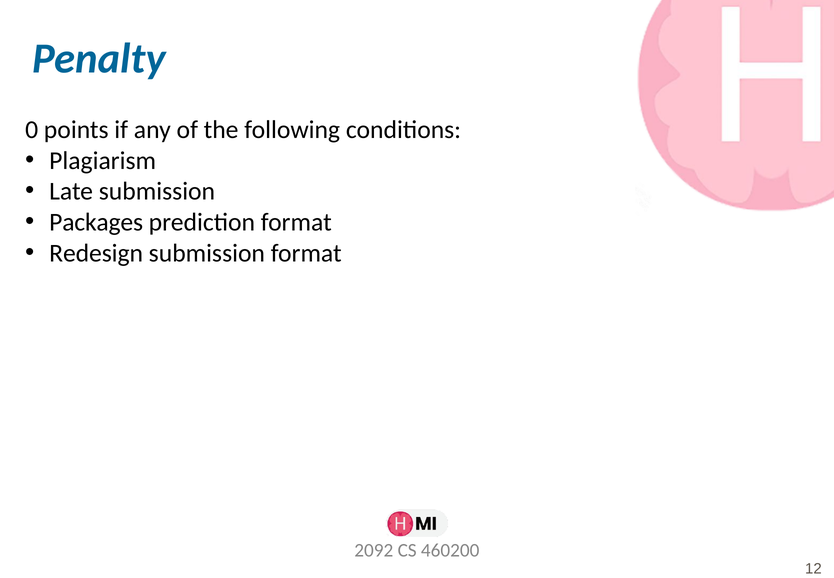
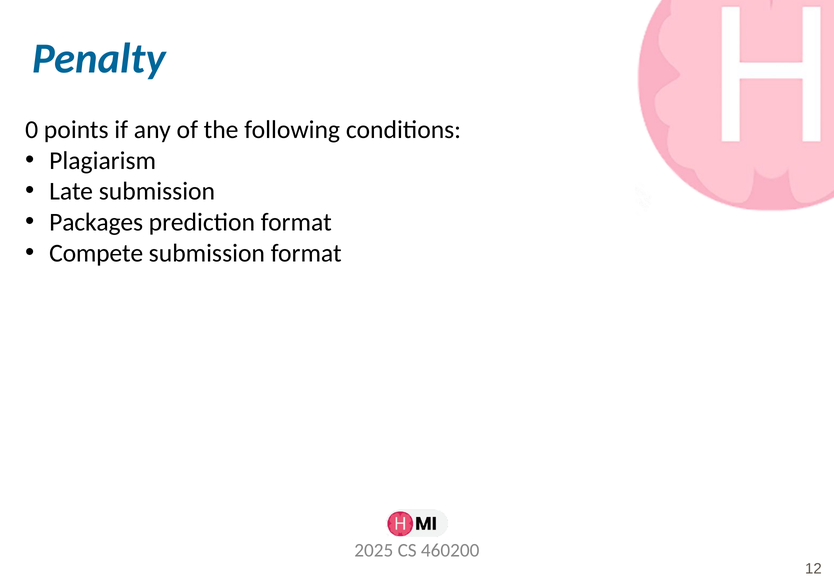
Redesign: Redesign -> Compete
2092: 2092 -> 2025
